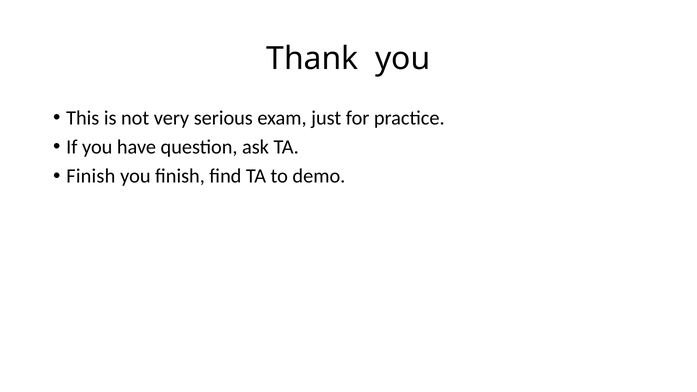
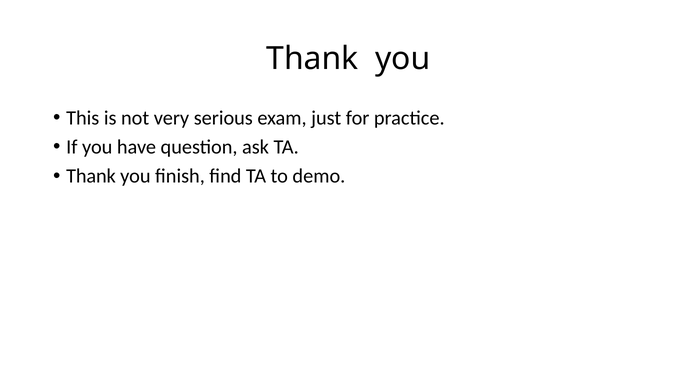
Finish at (91, 176): Finish -> Thank
